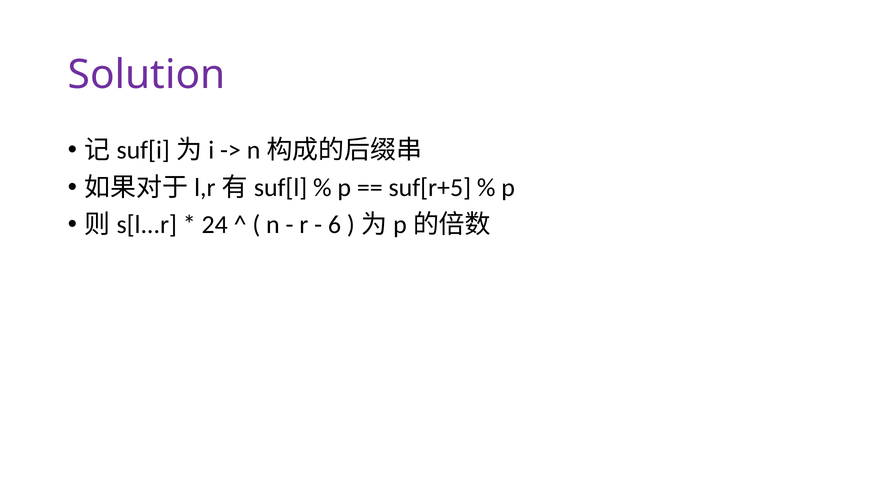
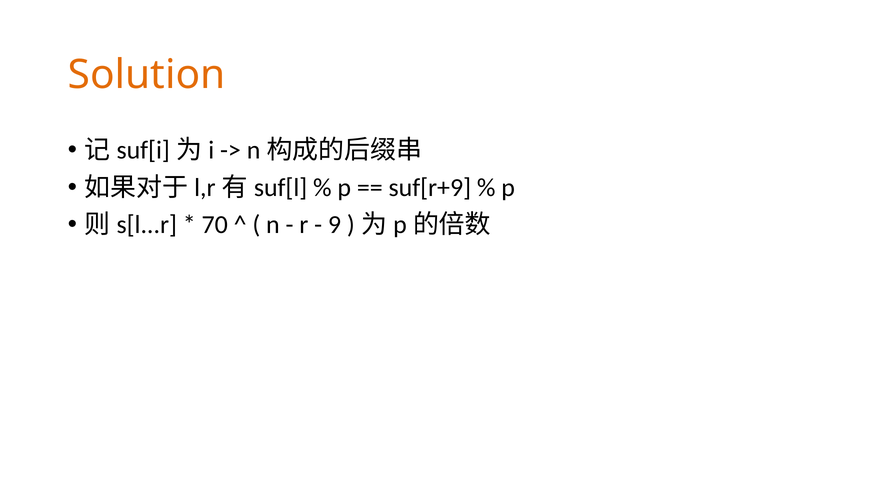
Solution colour: purple -> orange
suf[r+5: suf[r+5 -> suf[r+9
24: 24 -> 70
6: 6 -> 9
